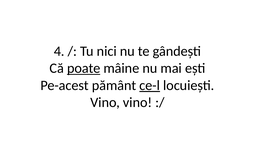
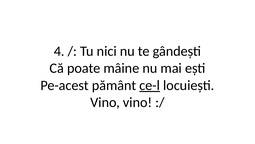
poate underline: present -> none
